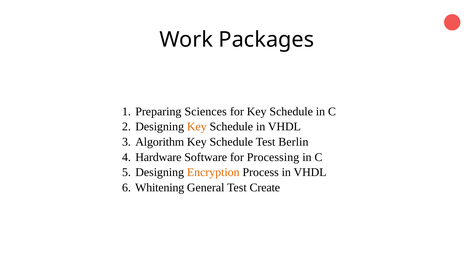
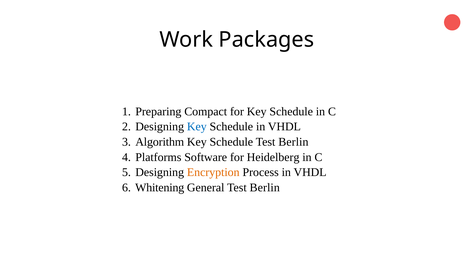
Sciences: Sciences -> Compact
Key at (197, 127) colour: orange -> blue
Hardware: Hardware -> Platforms
Processing: Processing -> Heidelberg
General Test Create: Create -> Berlin
